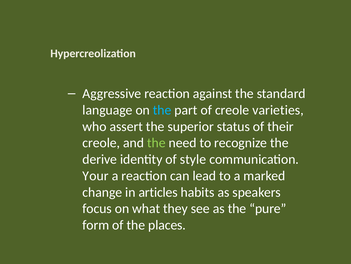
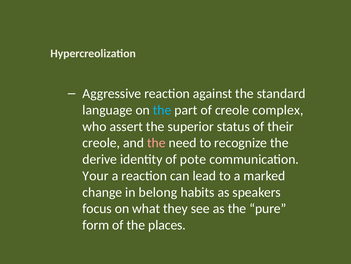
varieties: varieties -> complex
the at (156, 143) colour: light green -> pink
style: style -> pote
articles: articles -> belong
